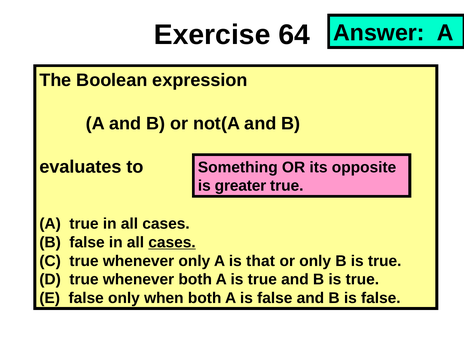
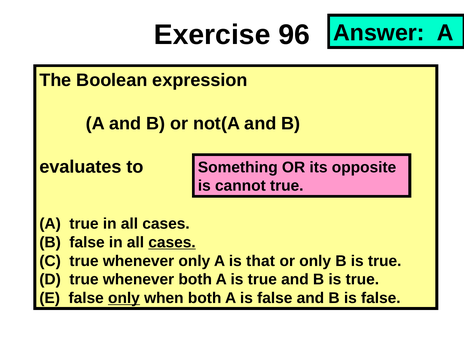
64: 64 -> 96
greater: greater -> cannot
only at (124, 298) underline: none -> present
